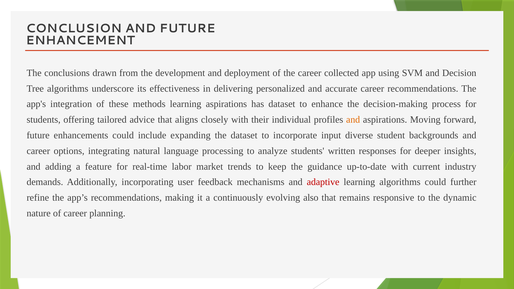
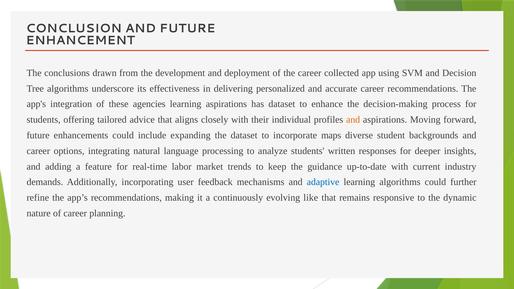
methods: methods -> agencies
input: input -> maps
adaptive colour: red -> blue
also: also -> like
